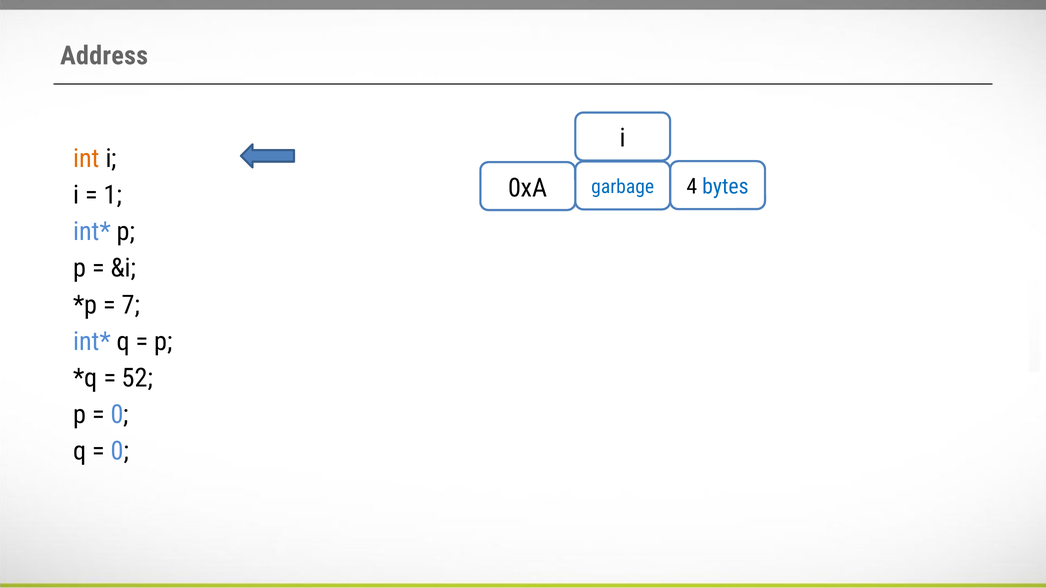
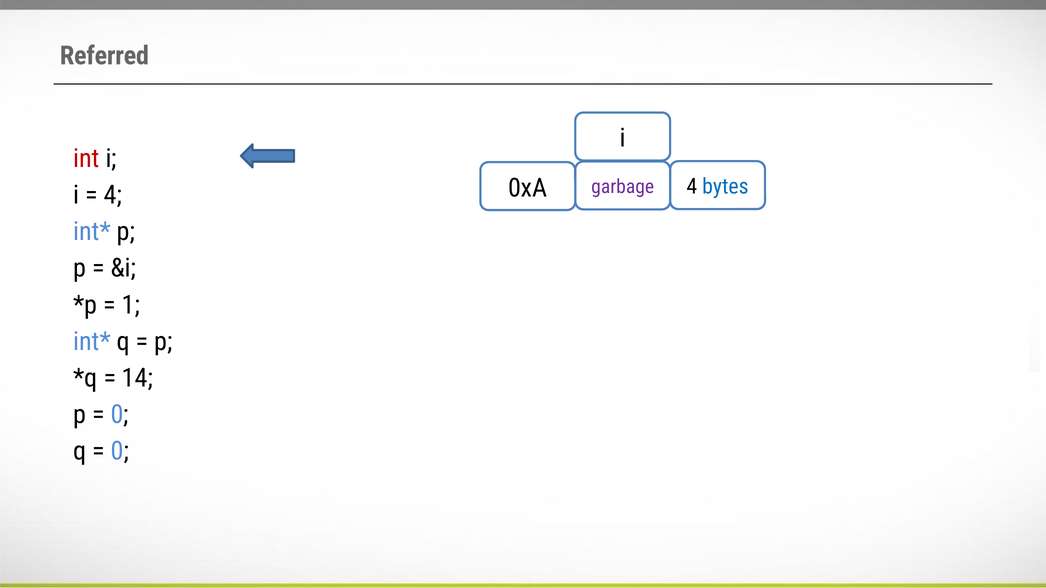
Address: Address -> Referred
int colour: orange -> red
garbage colour: blue -> purple
1 at (113, 195): 1 -> 4
7: 7 -> 1
52: 52 -> 14
